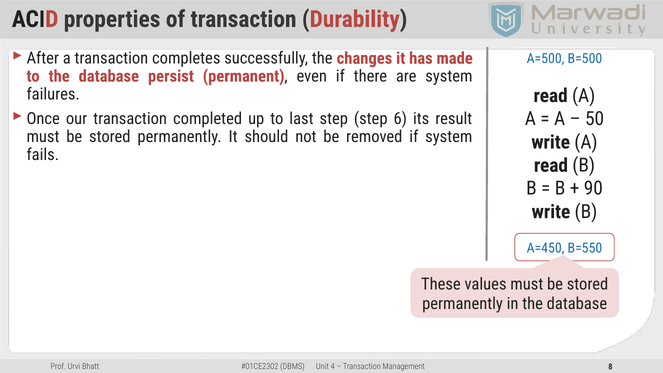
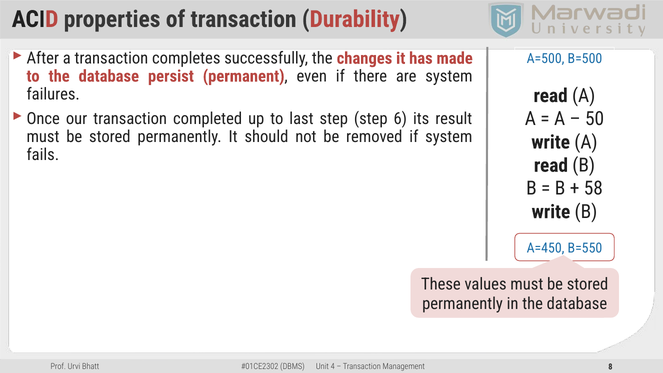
90: 90 -> 58
